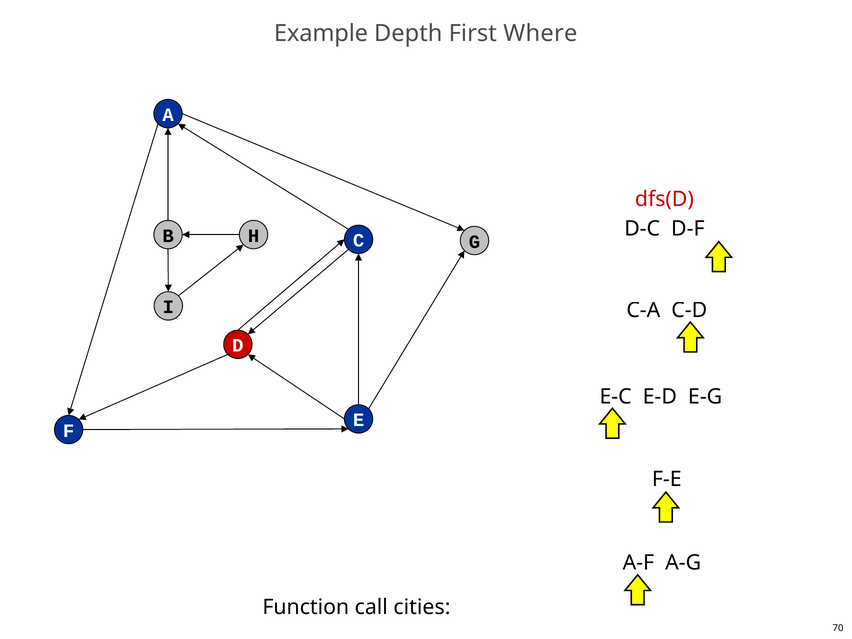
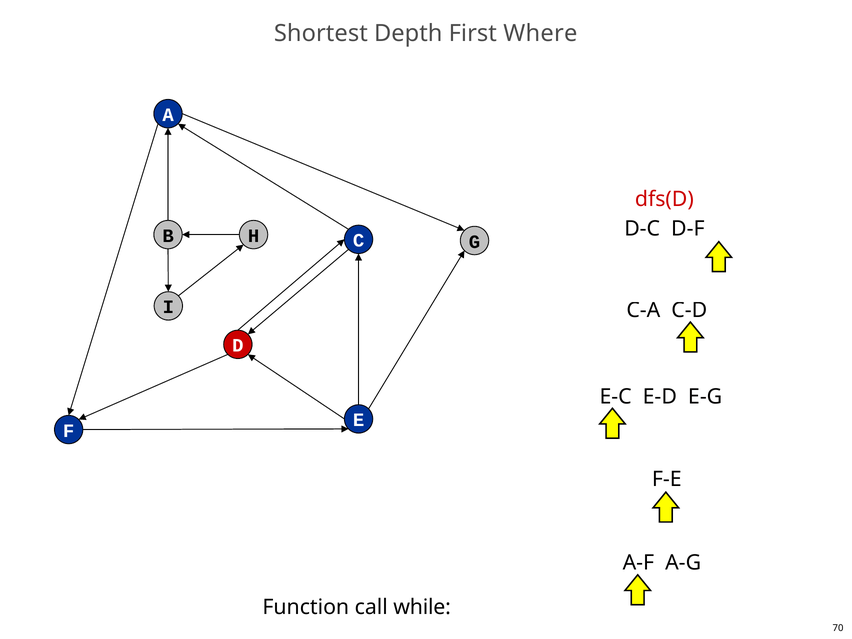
Example: Example -> Shortest
cities: cities -> while
